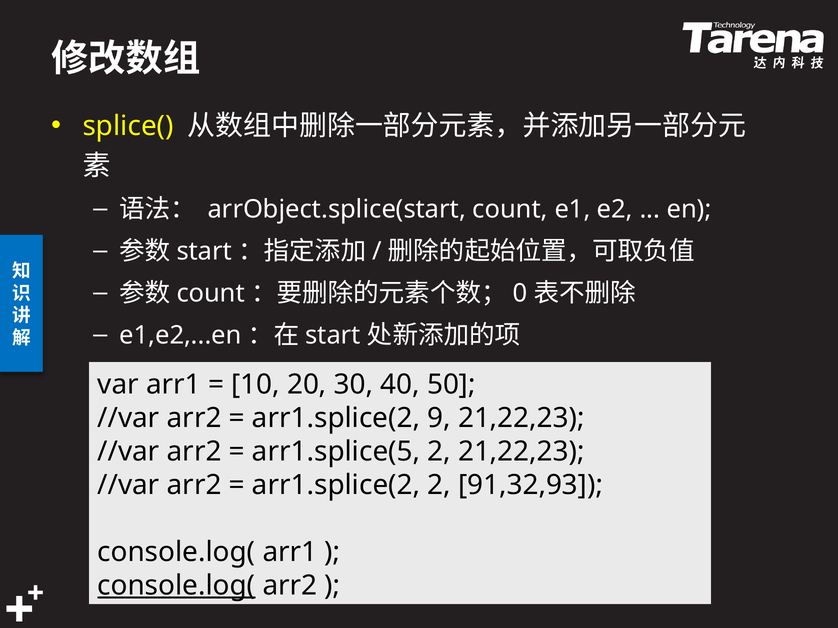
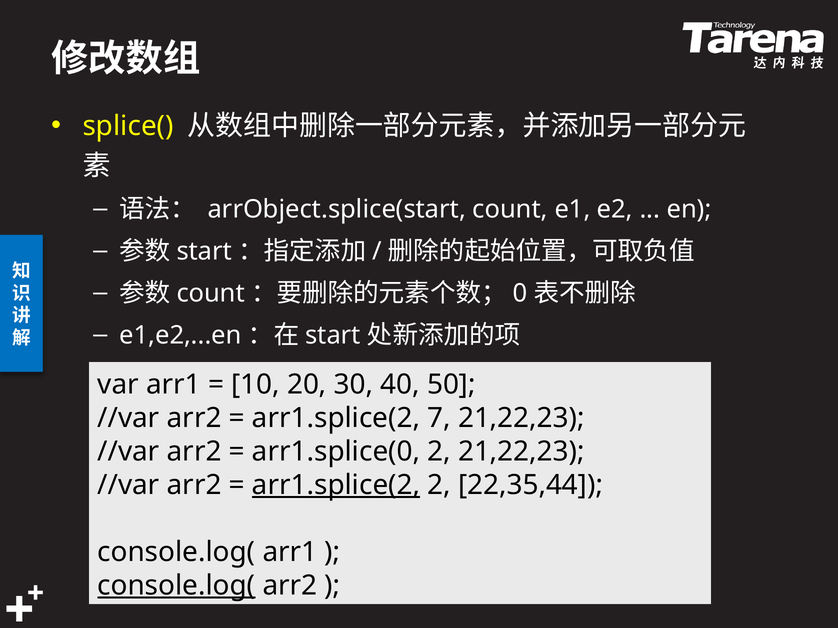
9: 9 -> 7
arr1.splice(5: arr1.splice(5 -> arr1.splice(0
arr1.splice(2 at (336, 485) underline: none -> present
91,32,93: 91,32,93 -> 22,35,44
